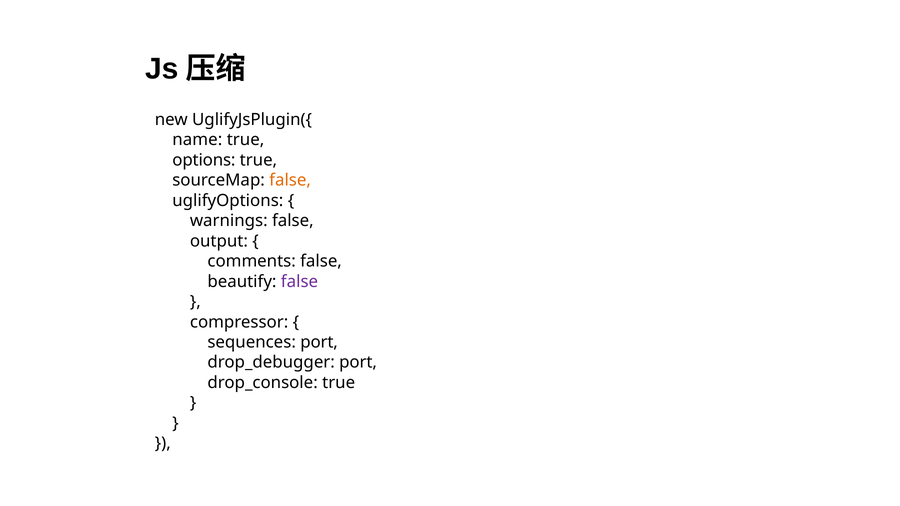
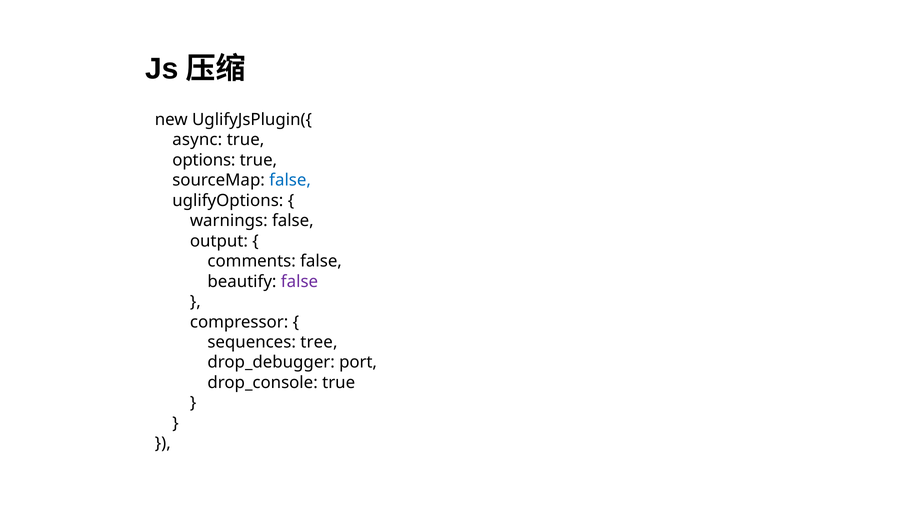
name: name -> async
false at (290, 180) colour: orange -> blue
sequences port: port -> tree
